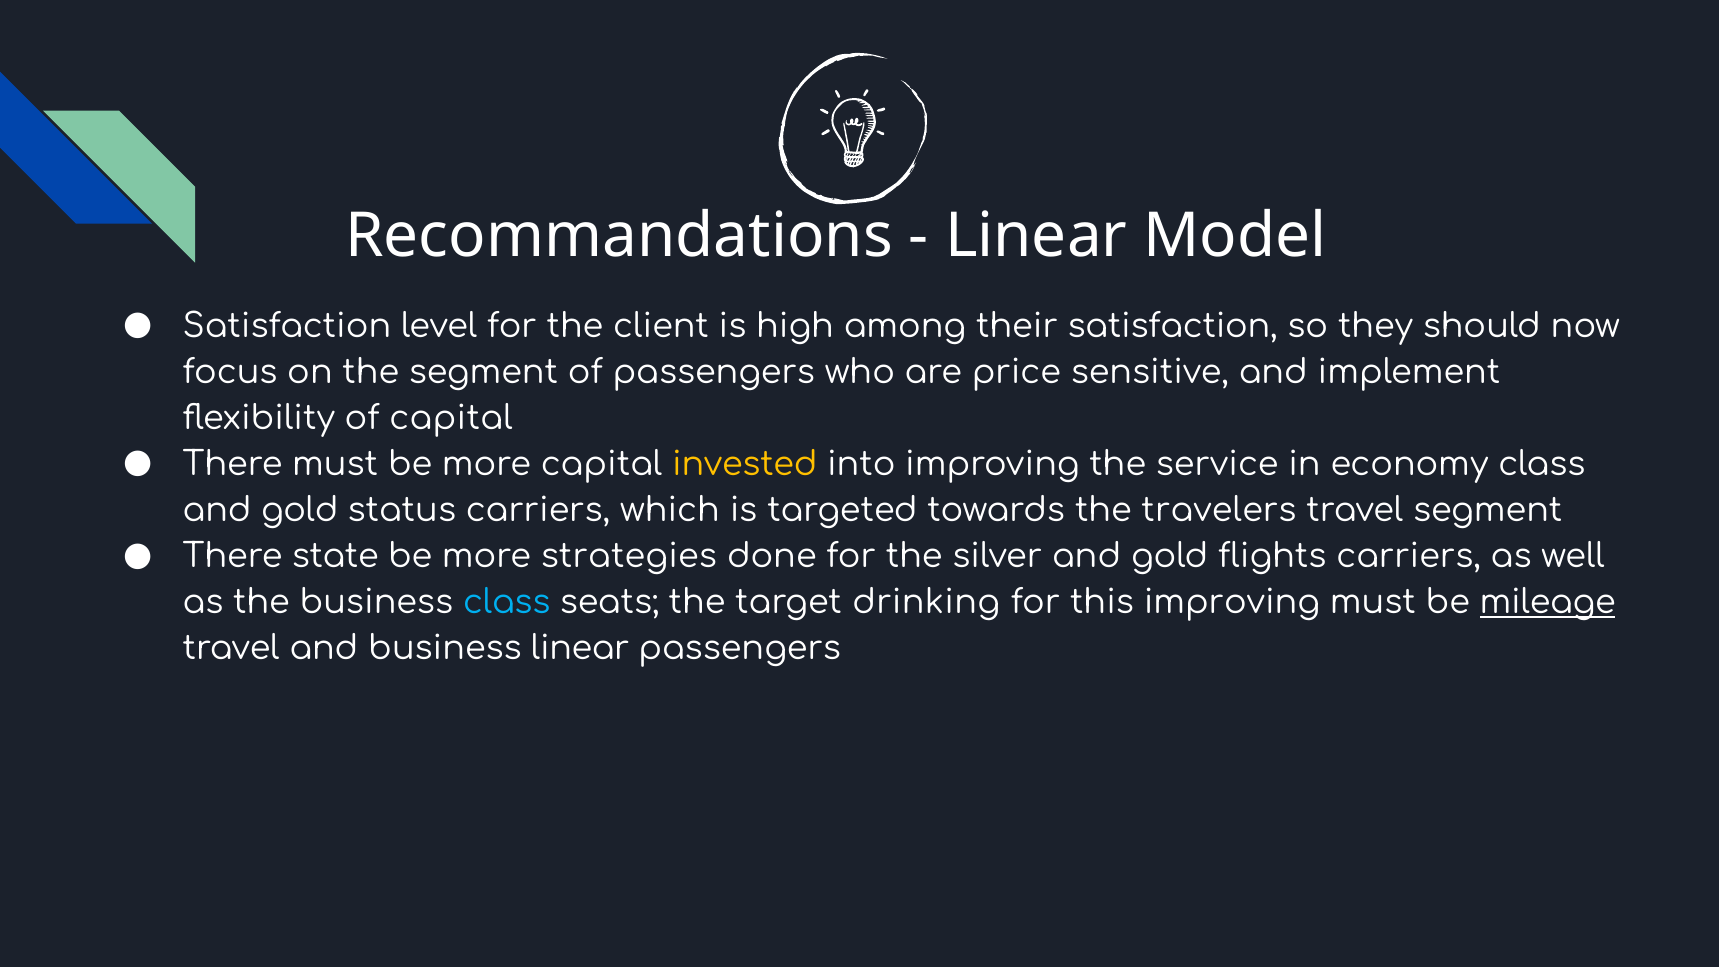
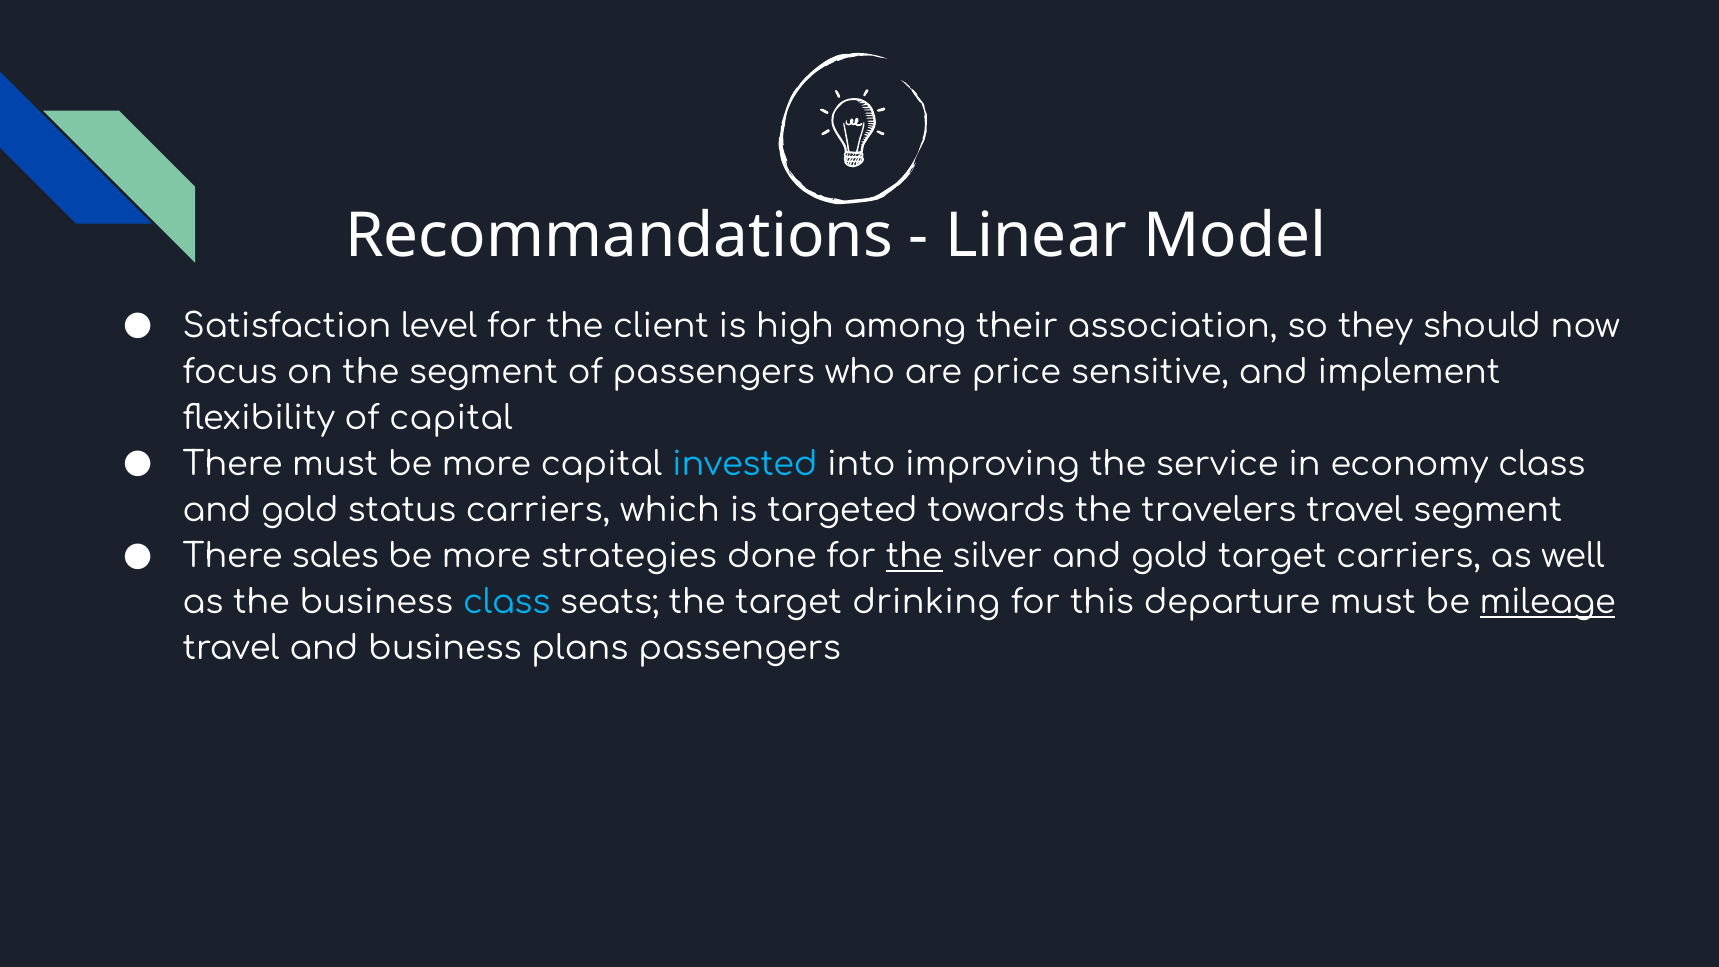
their satisfaction: satisfaction -> association
invested colour: yellow -> light blue
state: state -> sales
the at (914, 557) underline: none -> present
gold flights: flights -> target
this improving: improving -> departure
business linear: linear -> plans
